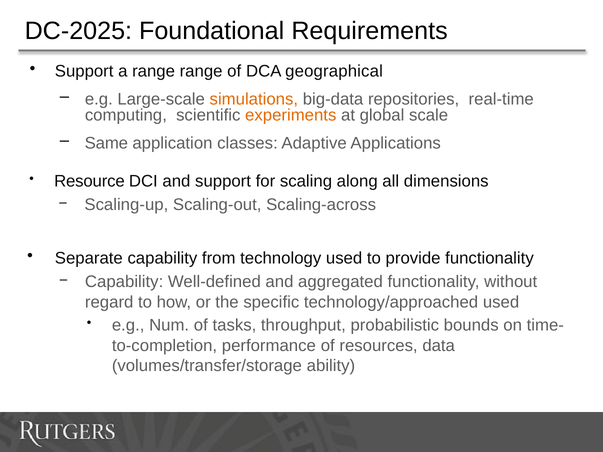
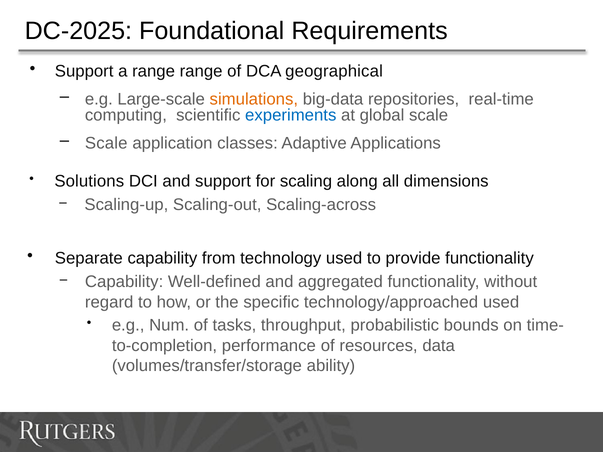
experiments colour: orange -> blue
Same at (106, 143): Same -> Scale
Resource: Resource -> Solutions
